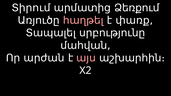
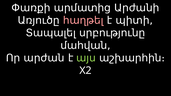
Տիրում: Տիրում -> Փառքի
Ձեռքում: Ձեռքում -> Արժանի
փառք: փառք -> պիտի
այս colour: pink -> light green
